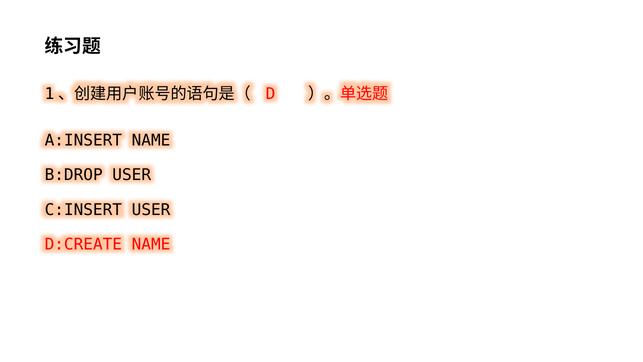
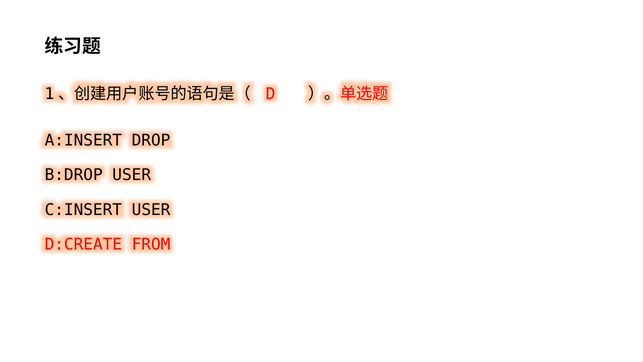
A:INSERT NAME: NAME -> DROP
D:CREATE NAME: NAME -> FROM
